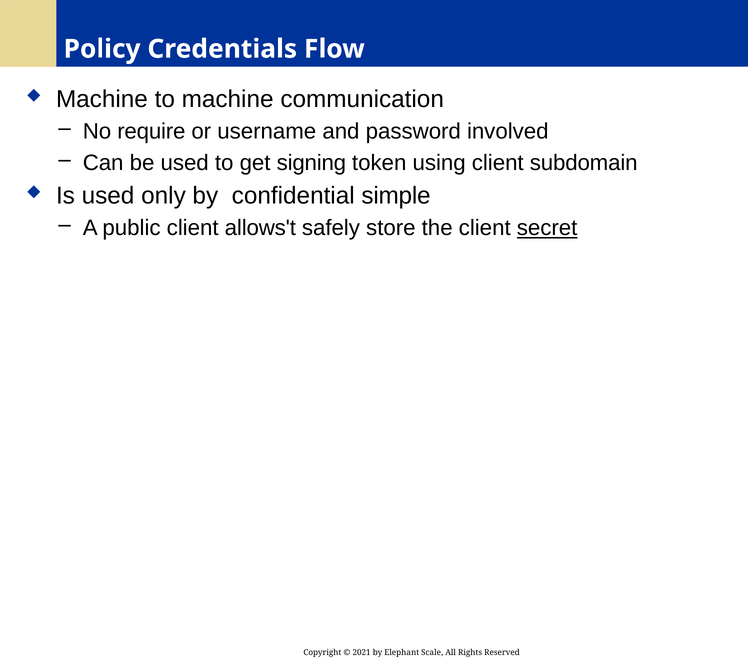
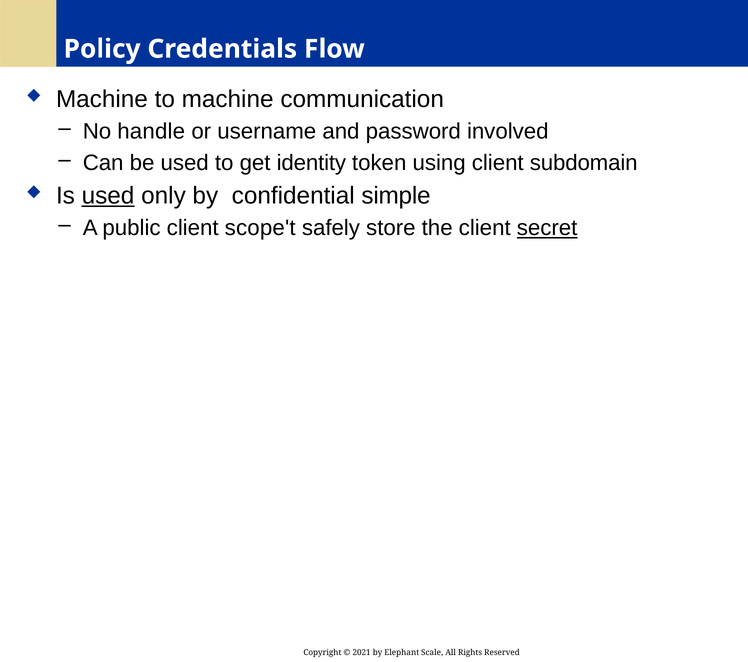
require: require -> handle
signing: signing -> identity
used at (108, 196) underline: none -> present
allows't: allows't -> scope't
